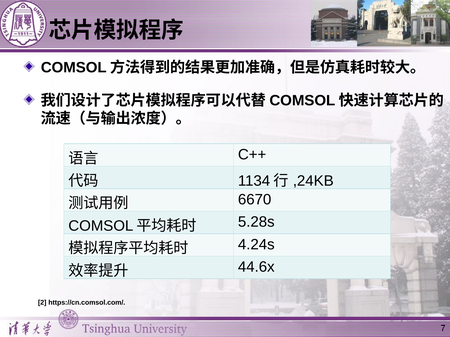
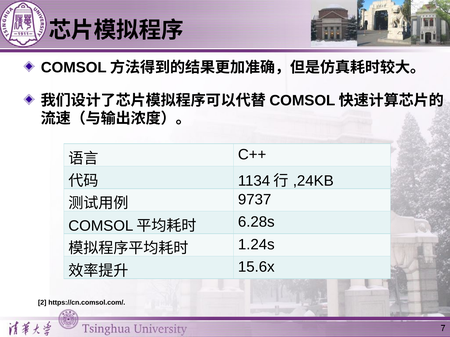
6670: 6670 -> 9737
5.28s: 5.28s -> 6.28s
4.24s: 4.24s -> 1.24s
44.6x: 44.6x -> 15.6x
